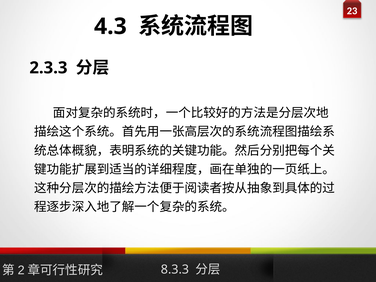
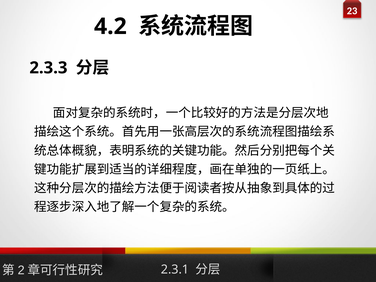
4.3: 4.3 -> 4.2
8.3.3: 8.3.3 -> 2.3.1
